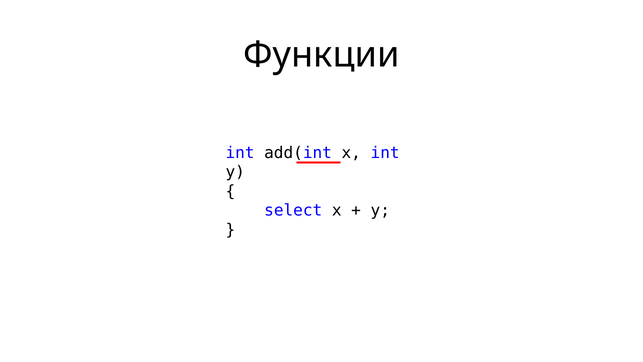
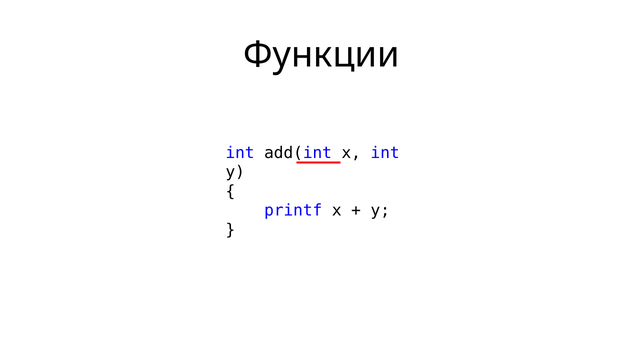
select: select -> printf
